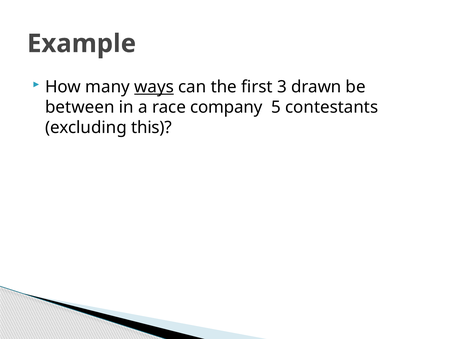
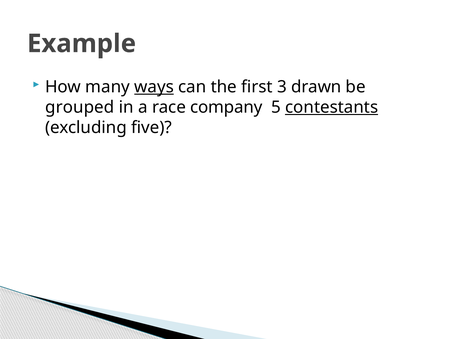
between: between -> grouped
contestants underline: none -> present
this: this -> five
